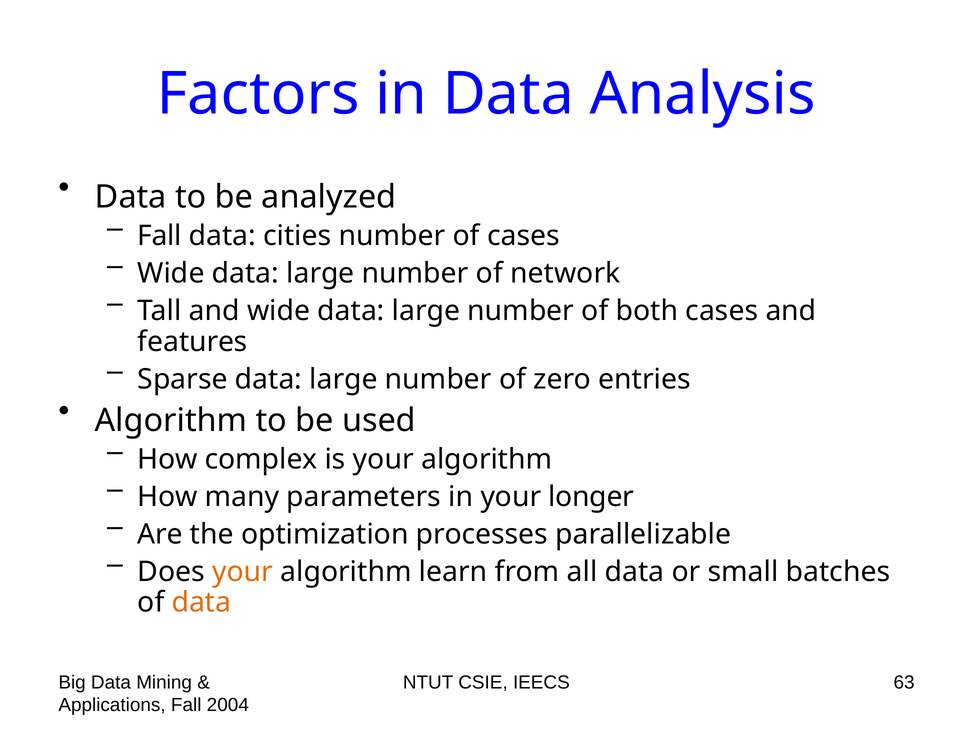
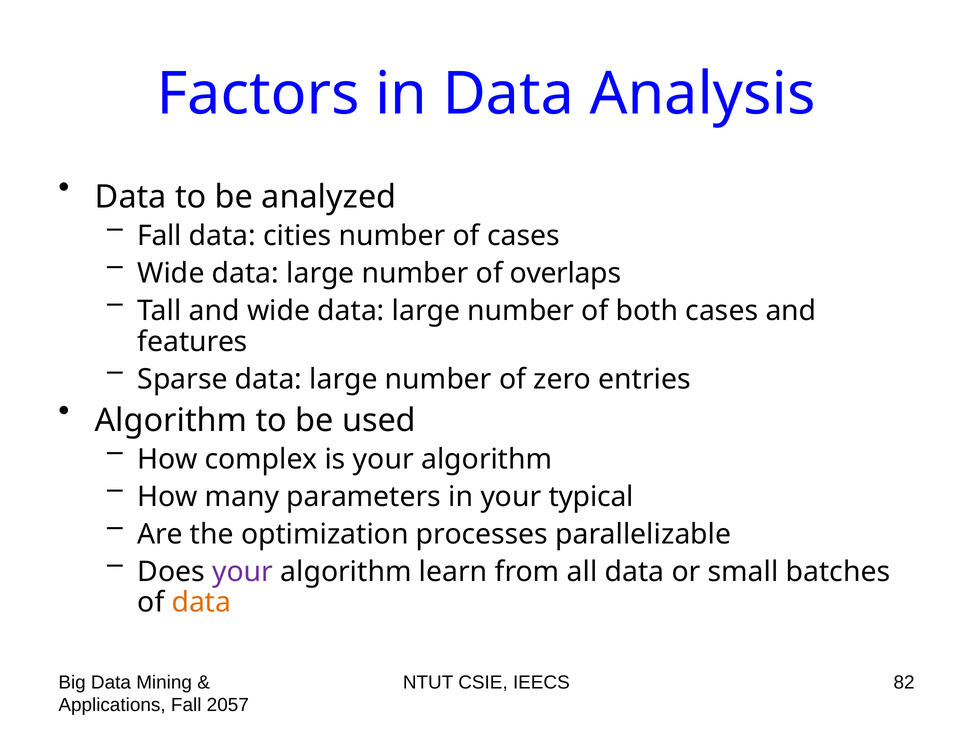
network: network -> overlaps
longer: longer -> typical
your at (243, 572) colour: orange -> purple
63: 63 -> 82
2004: 2004 -> 2057
